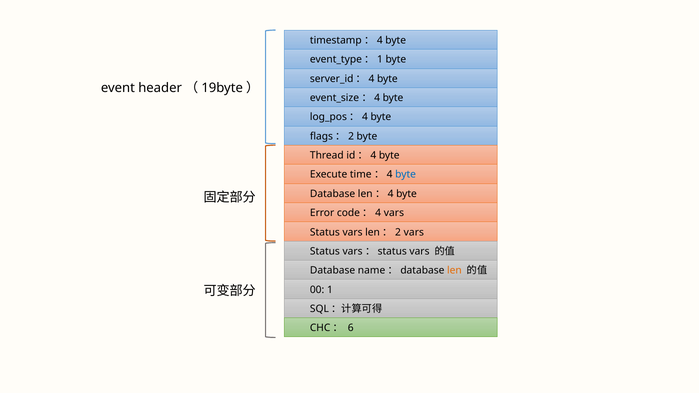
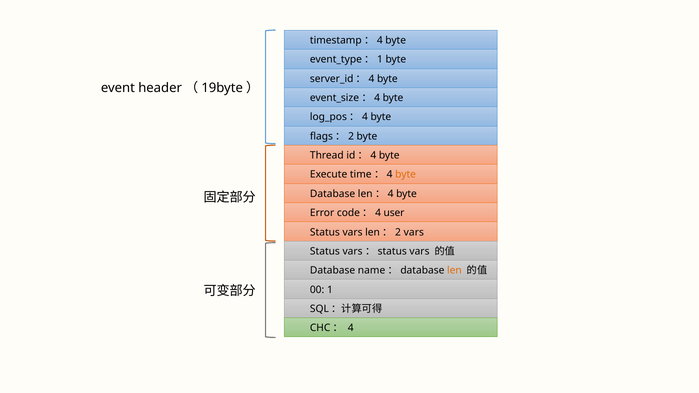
byte at (406, 175) colour: blue -> orange
code：4 vars: vars -> user
6: 6 -> 4
